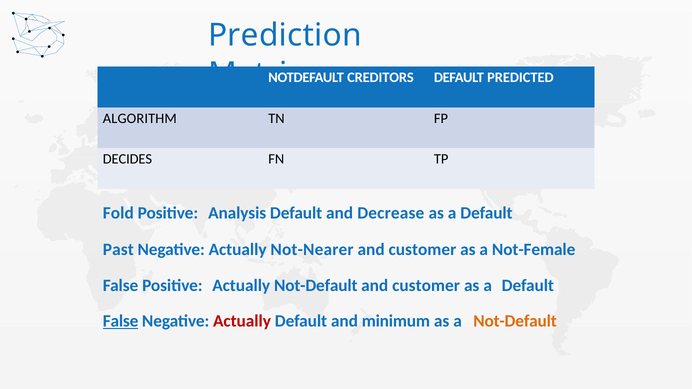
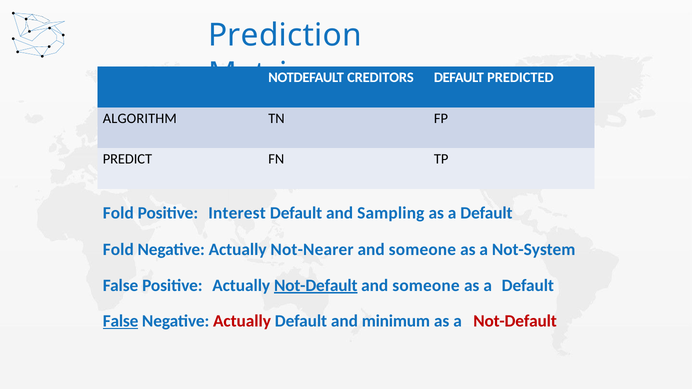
DECIDES: DECIDES -> PREDICT
Analysis: Analysis -> Interest
Decrease: Decrease -> Sampling
Past at (118, 250): Past -> Fold
customer at (422, 250): customer -> someone
Not-Female: Not-Female -> Not-System
Not-Default at (316, 285) underline: none -> present
customer at (426, 285): customer -> someone
Not-Default at (515, 321) colour: orange -> red
